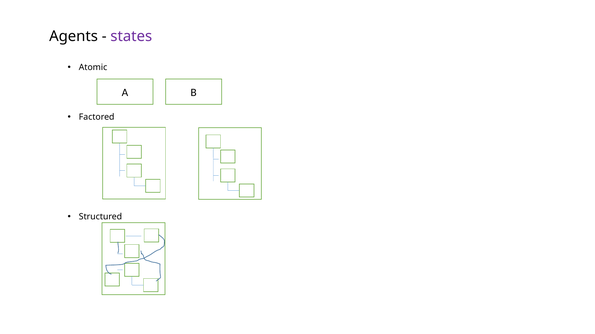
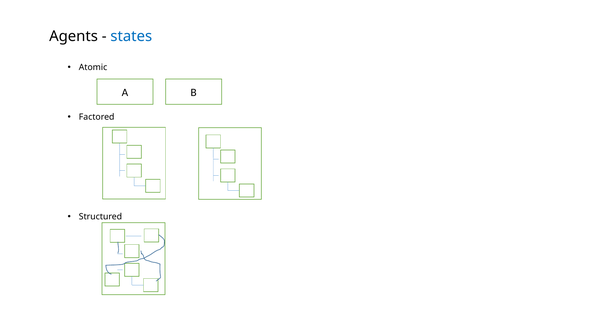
states colour: purple -> blue
